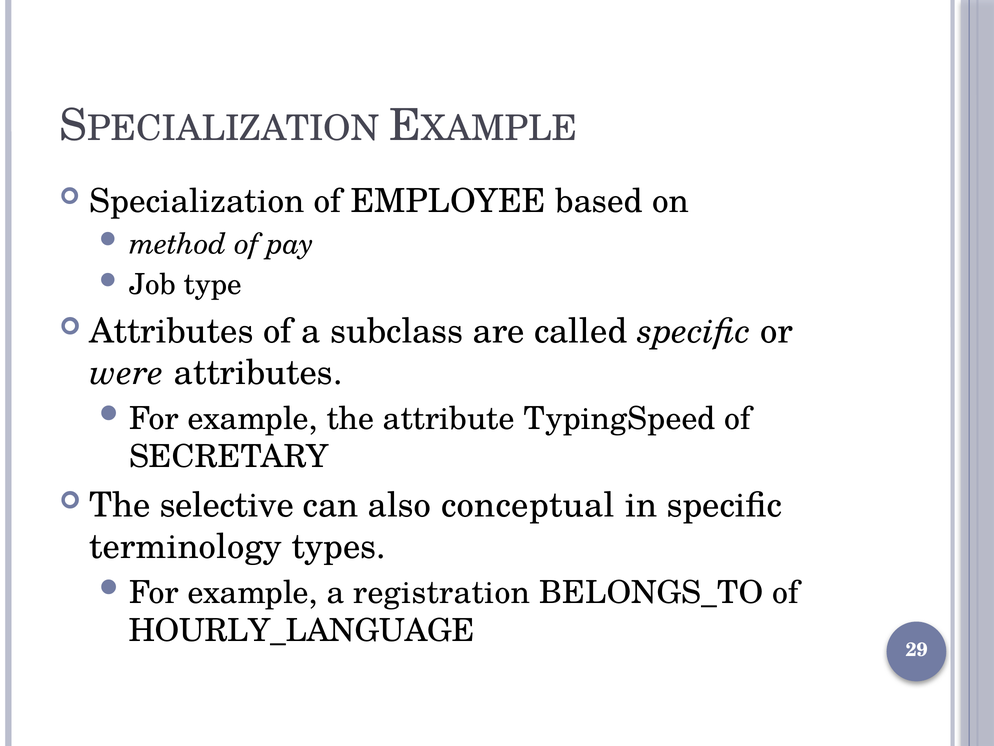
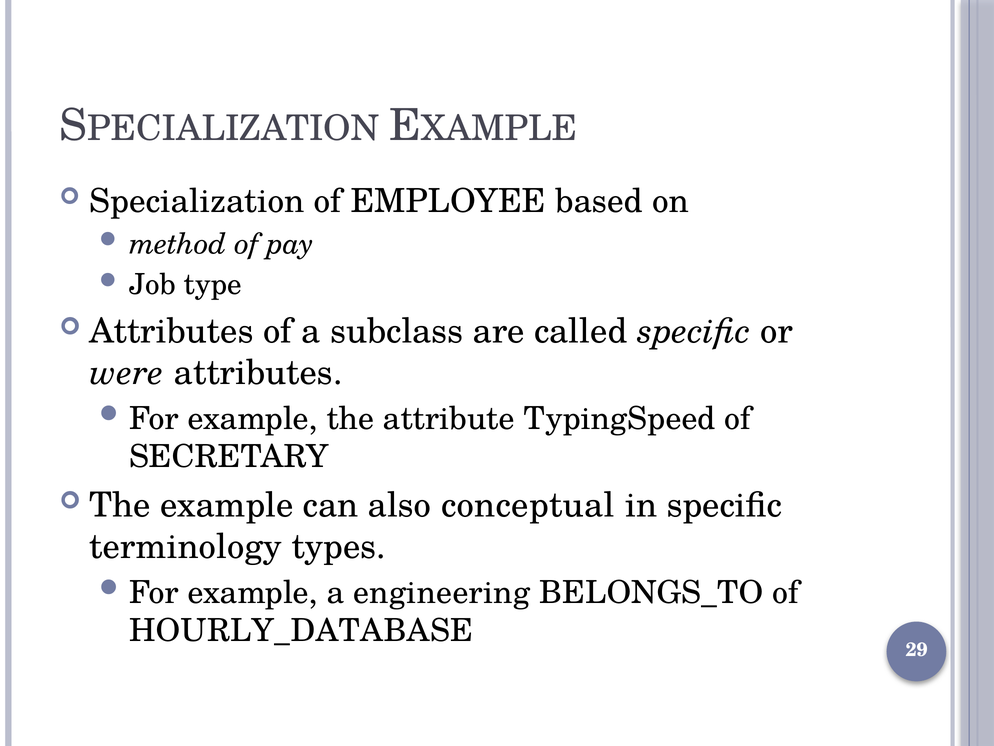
The selective: selective -> example
registration: registration -> engineering
HOURLY_LANGUAGE: HOURLY_LANGUAGE -> HOURLY_DATABASE
